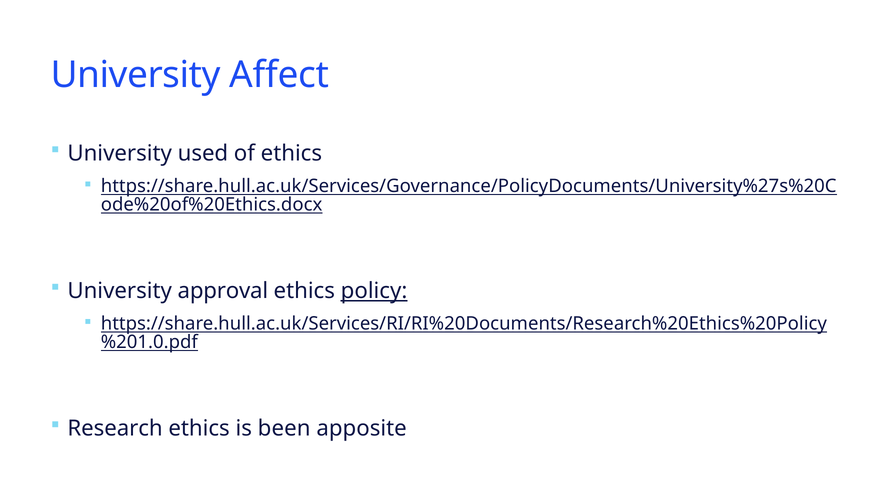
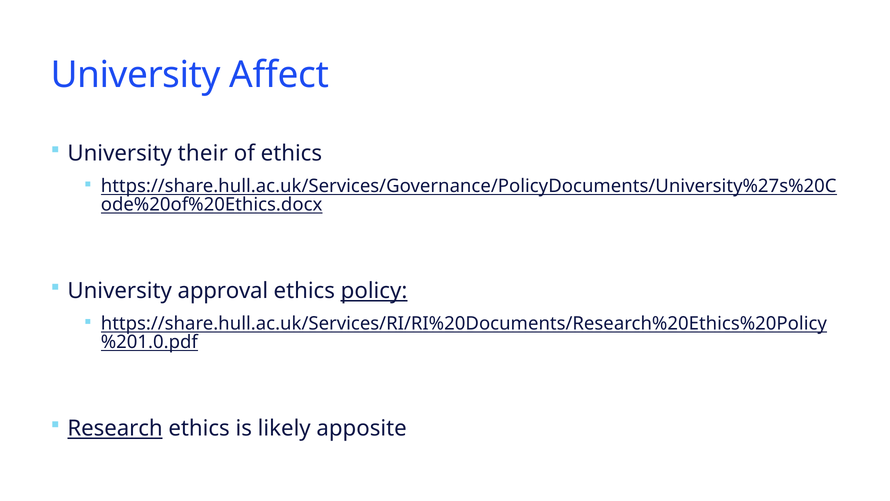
used: used -> their
Research underline: none -> present
been: been -> likely
